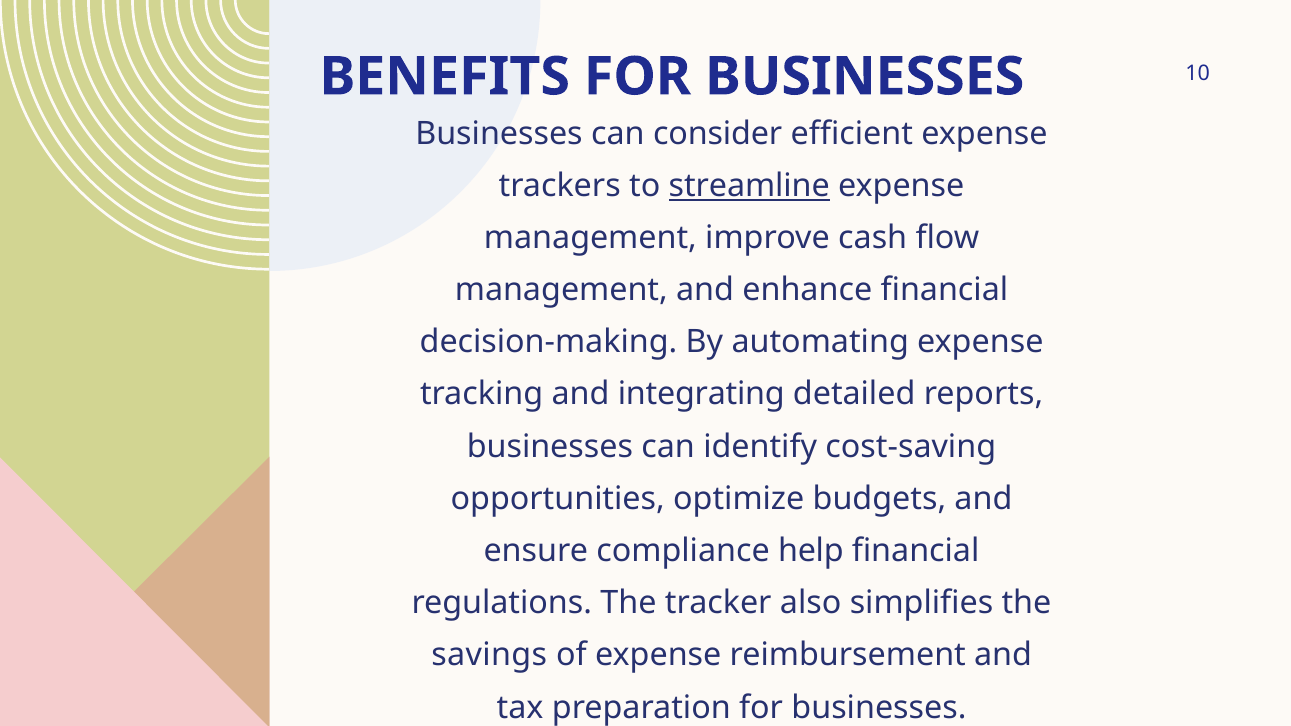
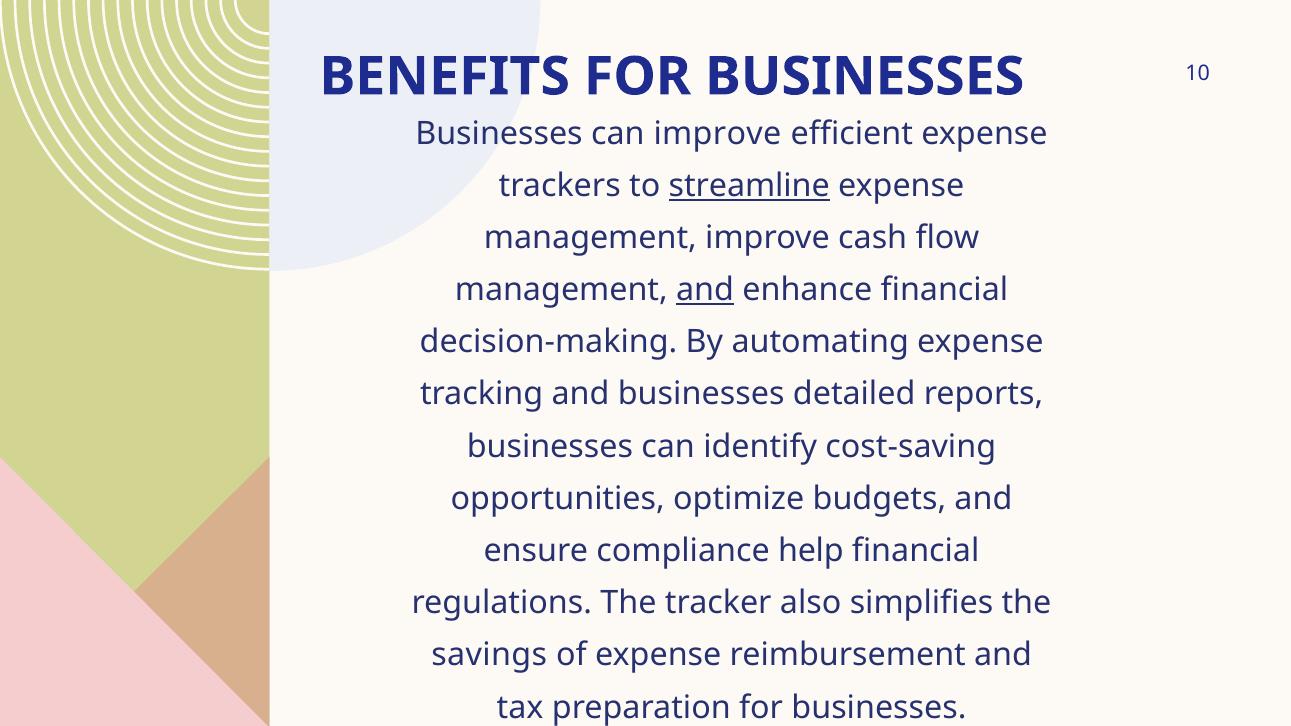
can consider: consider -> improve
and at (705, 290) underline: none -> present
and integrating: integrating -> businesses
